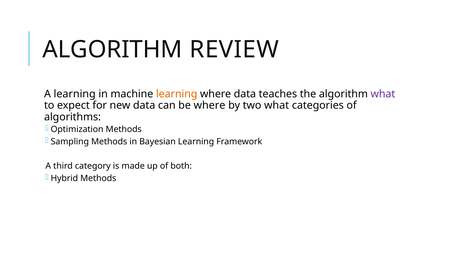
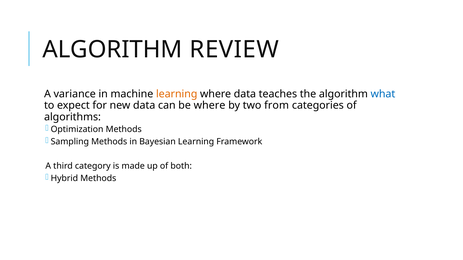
A learning: learning -> variance
what at (383, 94) colour: purple -> blue
two what: what -> from
